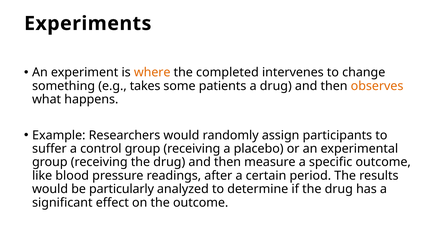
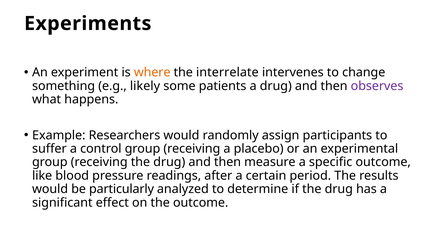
completed: completed -> interrelate
takes: takes -> likely
observes colour: orange -> purple
